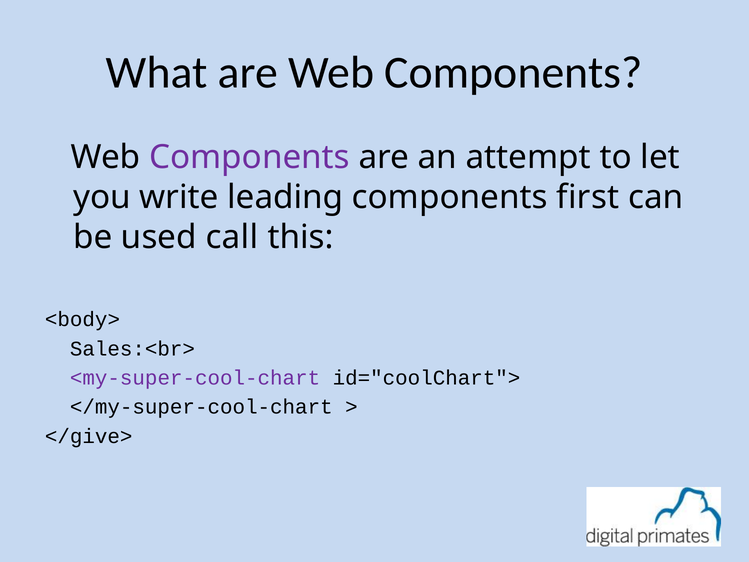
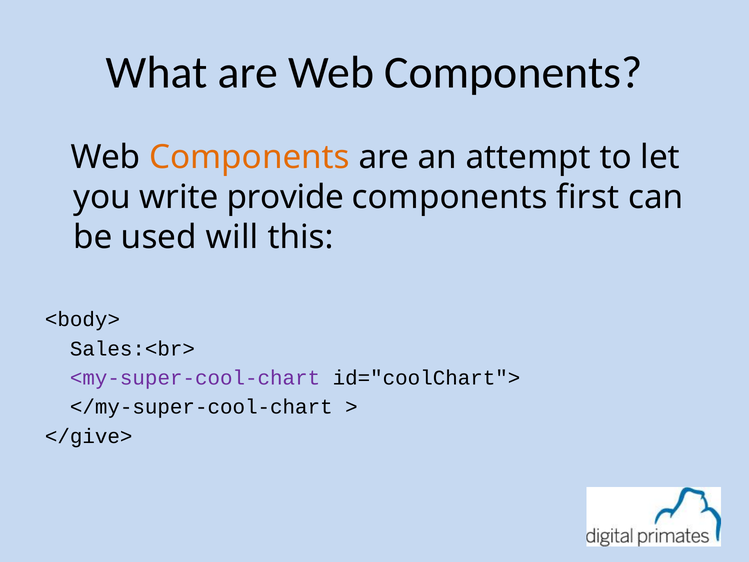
Components at (250, 157) colour: purple -> orange
leading: leading -> provide
call: call -> will
